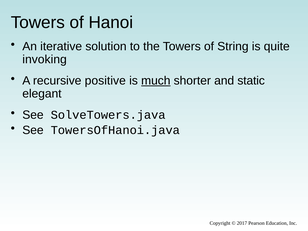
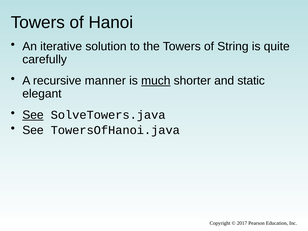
invoking: invoking -> carefully
positive: positive -> manner
See at (33, 115) underline: none -> present
